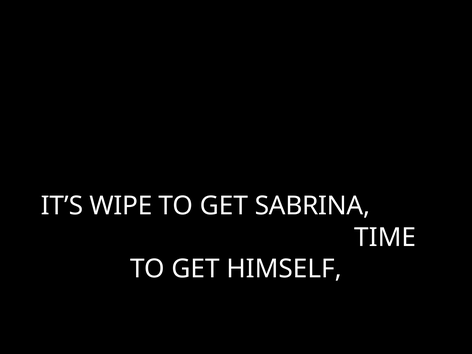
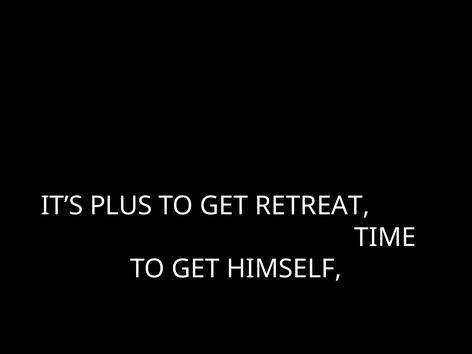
WIPE: WIPE -> PLUS
SABRINA: SABRINA -> RETREAT
